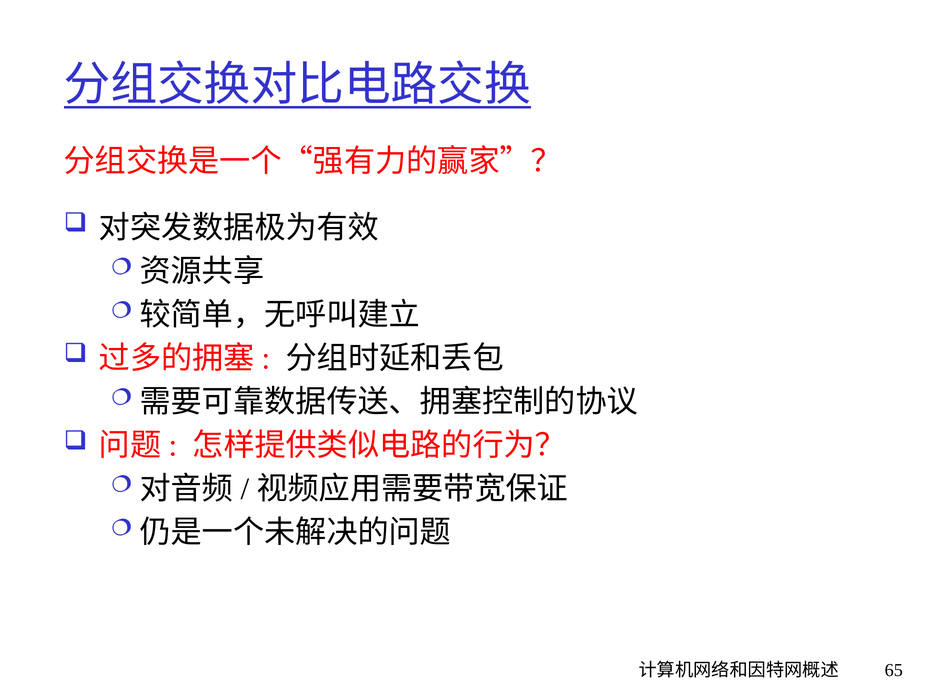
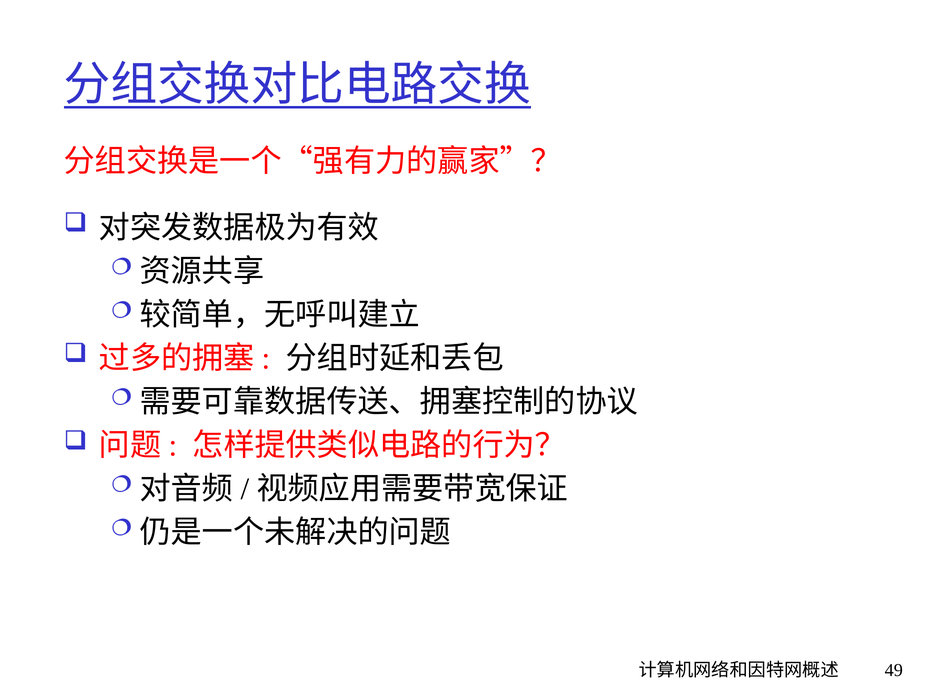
65: 65 -> 49
